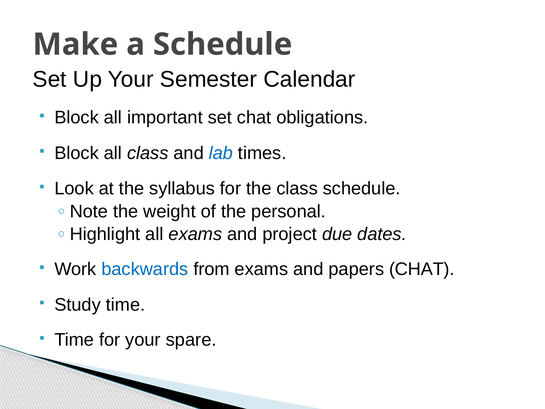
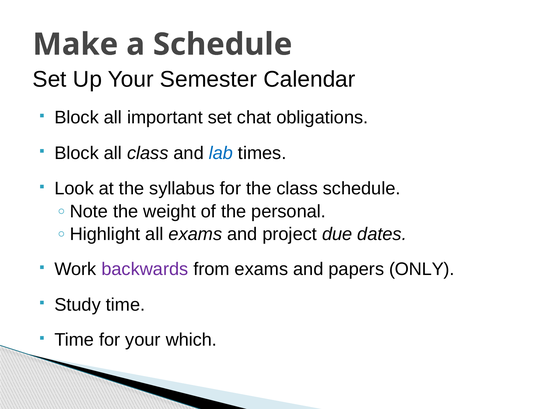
backwards colour: blue -> purple
papers CHAT: CHAT -> ONLY
spare: spare -> which
